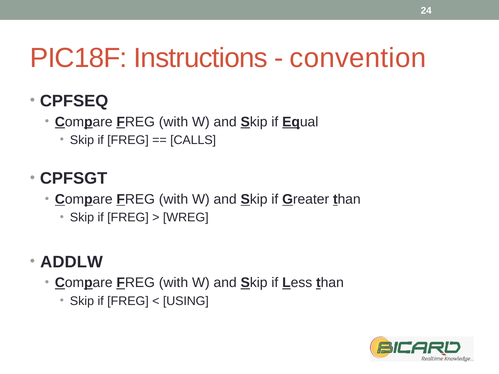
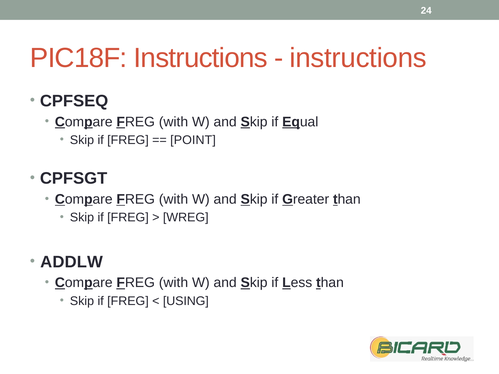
convention at (358, 58): convention -> instructions
CALLS: CALLS -> POINT
